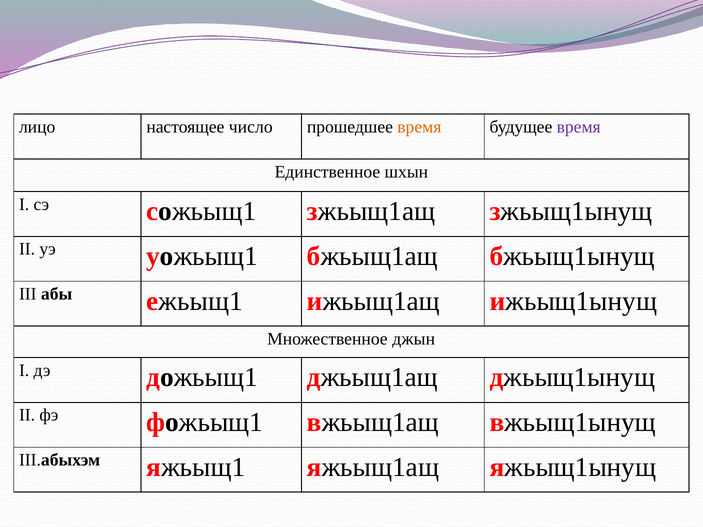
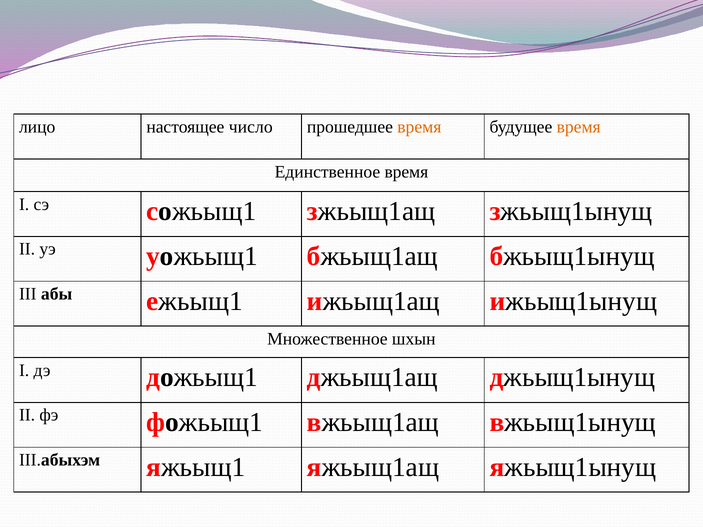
время at (579, 127) colour: purple -> orange
Единственное шхын: шхын -> время
джын: джын -> шхын
